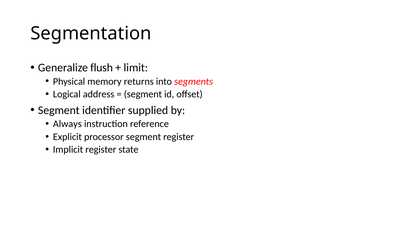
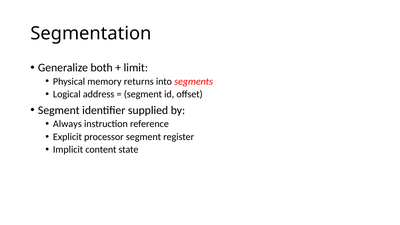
flush: flush -> both
Implicit register: register -> content
